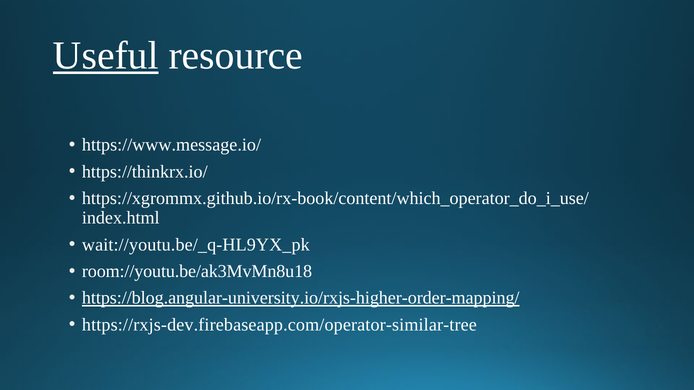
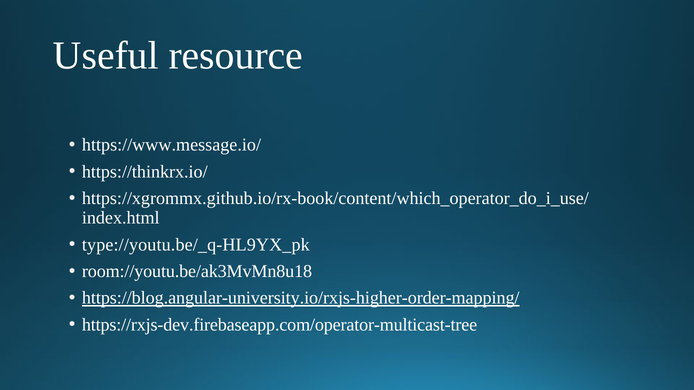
Useful underline: present -> none
wait://youtu.be/_q-HL9YX_pk: wait://youtu.be/_q-HL9YX_pk -> type://youtu.be/_q-HL9YX_pk
https://rxjs-dev.firebaseapp.com/operator-similar-tree: https://rxjs-dev.firebaseapp.com/operator-similar-tree -> https://rxjs-dev.firebaseapp.com/operator-multicast-tree
